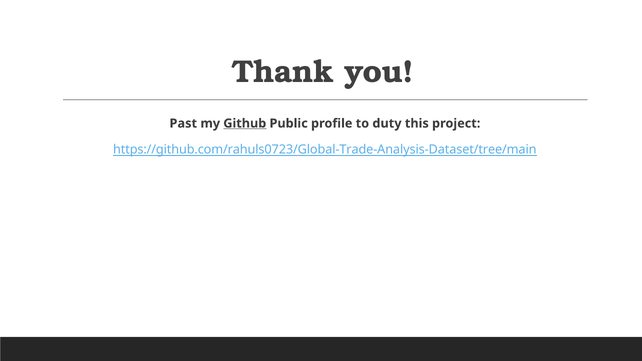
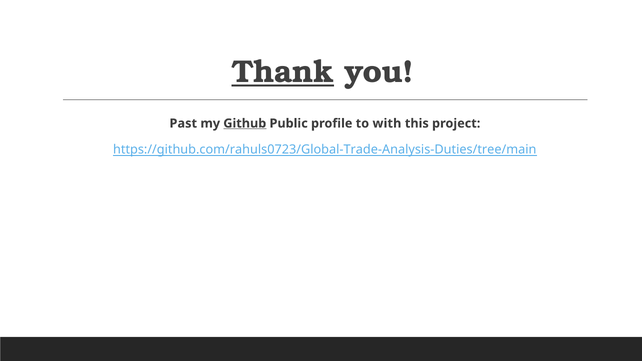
Thank underline: none -> present
duty: duty -> with
https://github.com/rahuls0723/Global-Trade-Analysis-Dataset/tree/main: https://github.com/rahuls0723/Global-Trade-Analysis-Dataset/tree/main -> https://github.com/rahuls0723/Global-Trade-Analysis-Duties/tree/main
